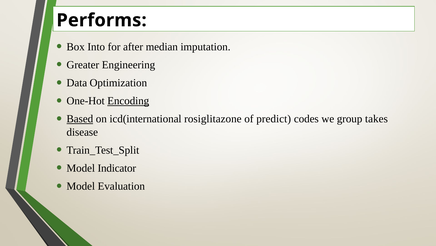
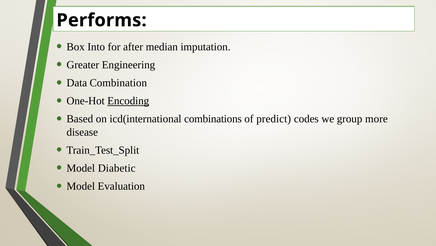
Optimization: Optimization -> Combination
Based underline: present -> none
rosiglitazone: rosiglitazone -> combinations
takes: takes -> more
Indicator: Indicator -> Diabetic
